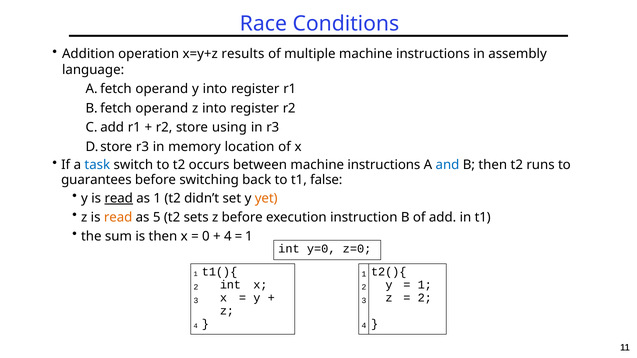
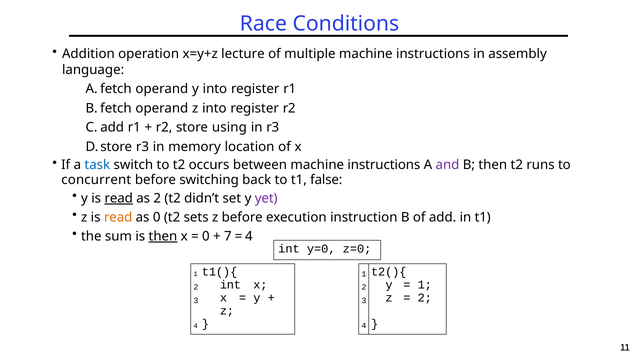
results: results -> lecture
and colour: blue -> purple
guarantees: guarantees -> concurrent
as 1: 1 -> 2
yet colour: orange -> purple
as 5: 5 -> 0
then at (163, 236) underline: none -> present
4 at (228, 236): 4 -> 7
1 at (249, 236): 1 -> 4
